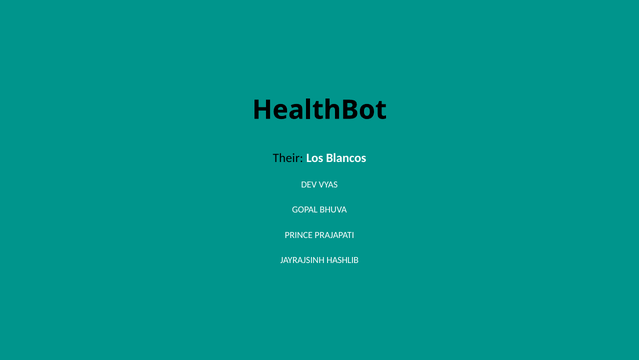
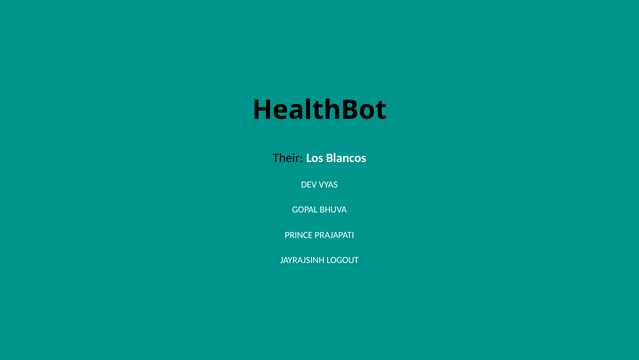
HASHLIB: HASHLIB -> LOGOUT
